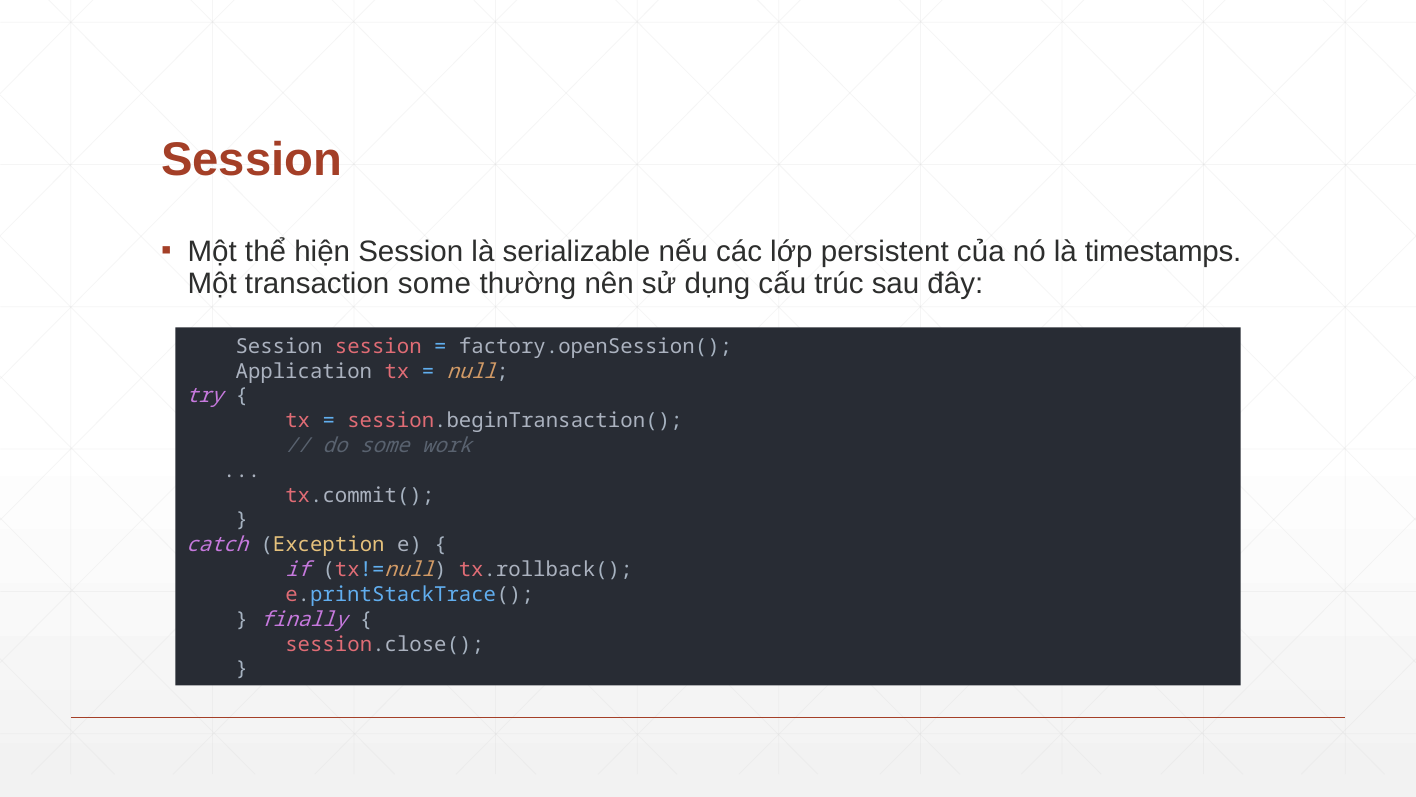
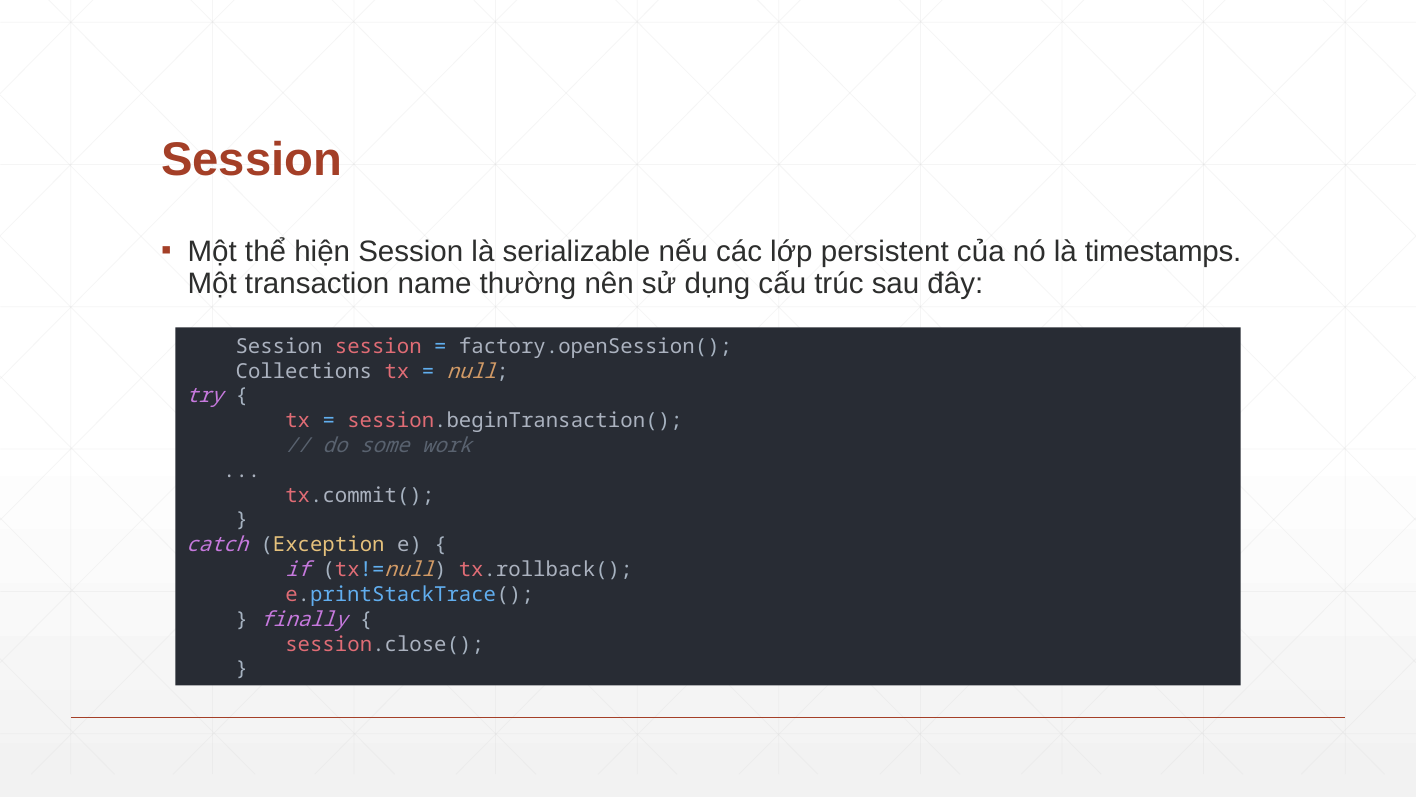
transaction some: some -> name
Application: Application -> Collections
